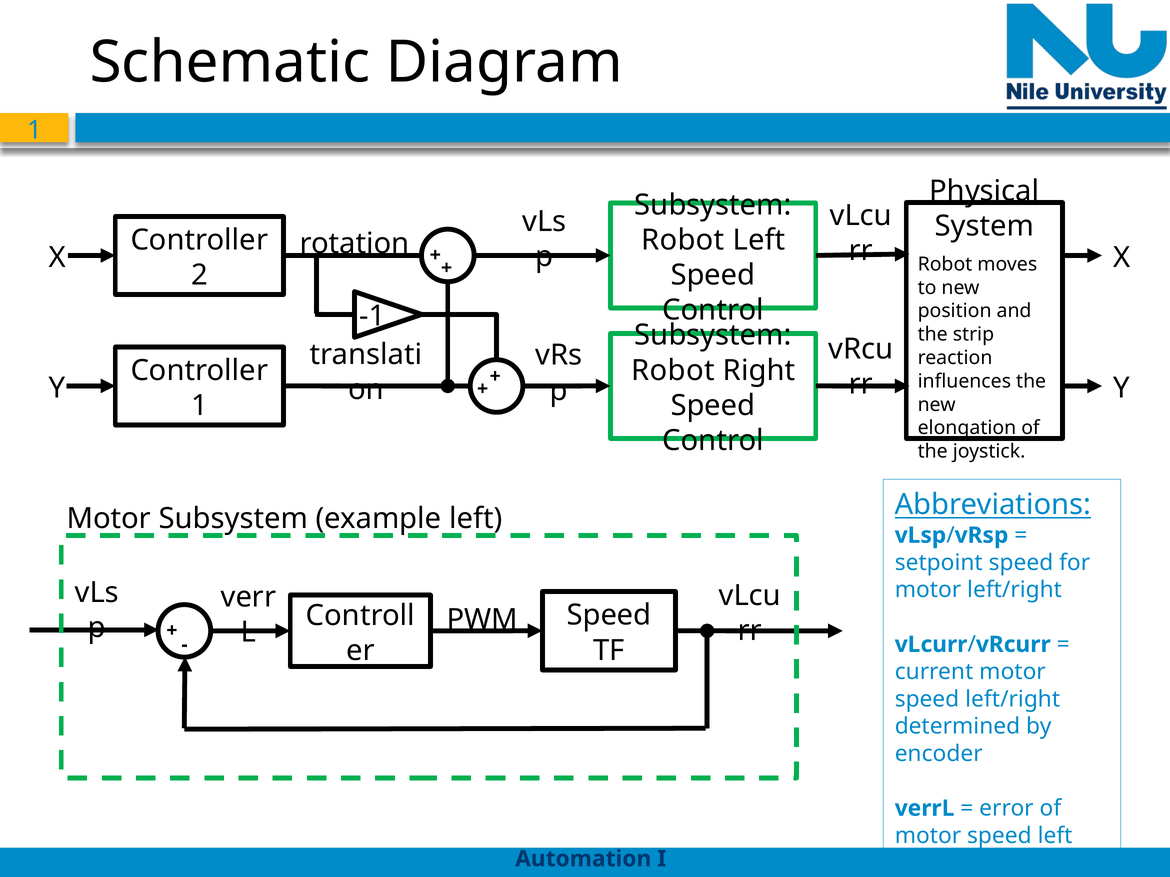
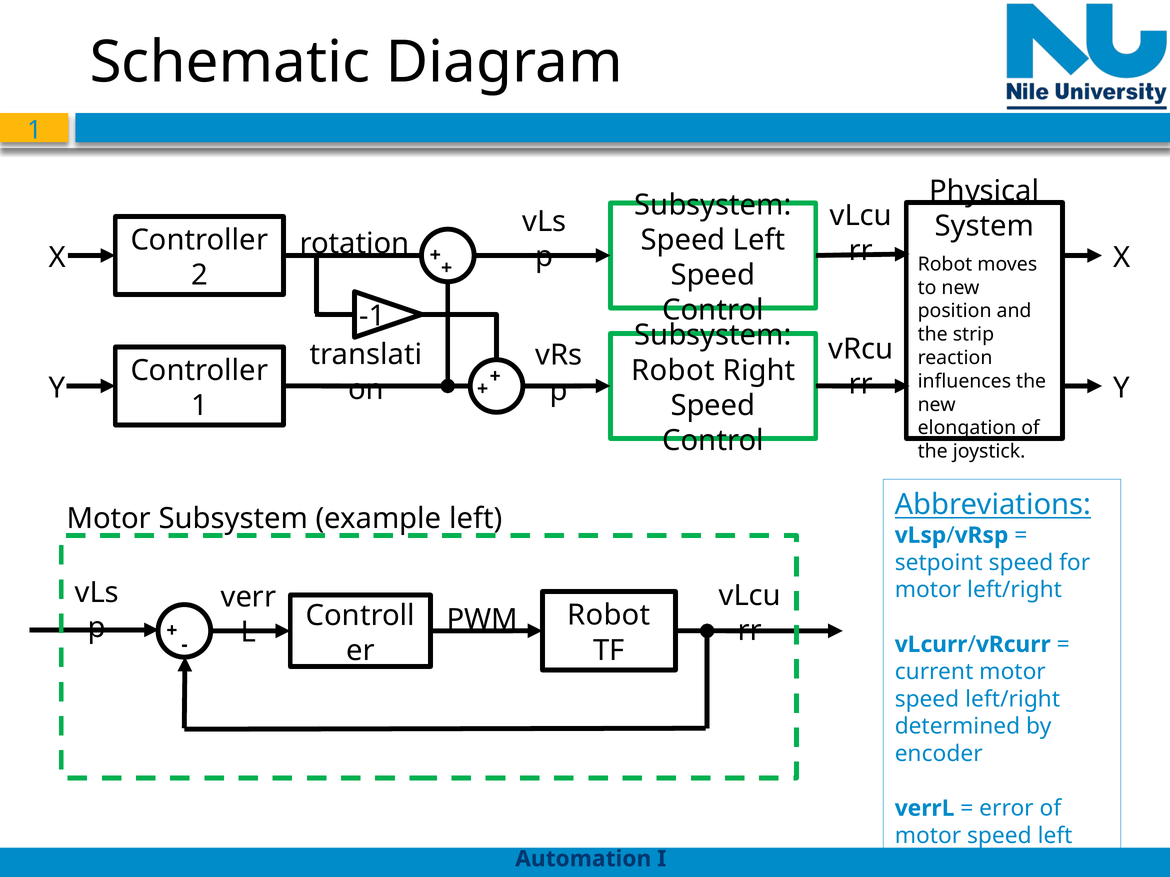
Robot at (683, 240): Robot -> Speed
Speed at (609, 616): Speed -> Robot
